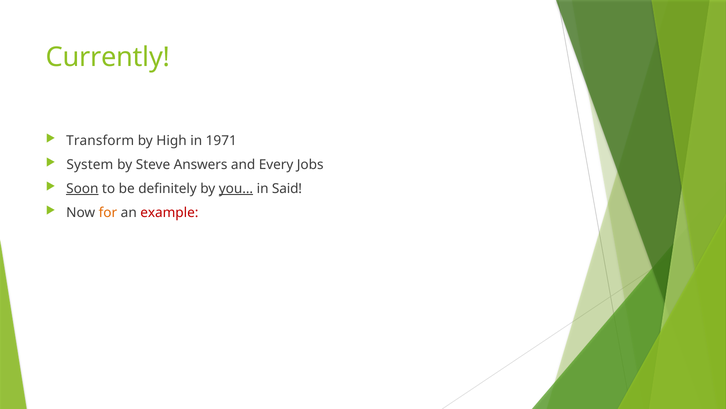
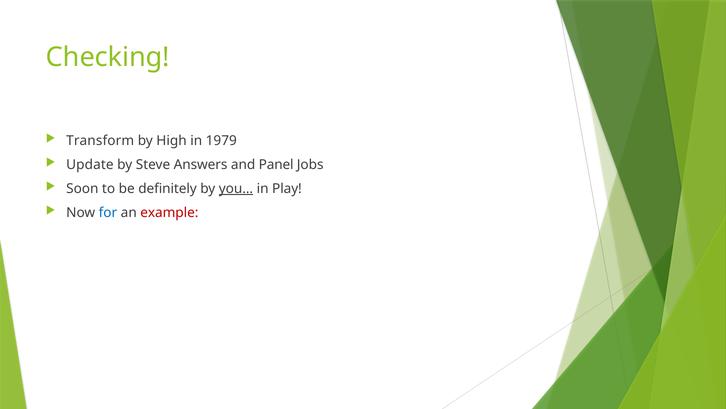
Currently: Currently -> Checking
1971: 1971 -> 1979
System: System -> Update
Every: Every -> Panel
Soon underline: present -> none
Said: Said -> Play
for colour: orange -> blue
